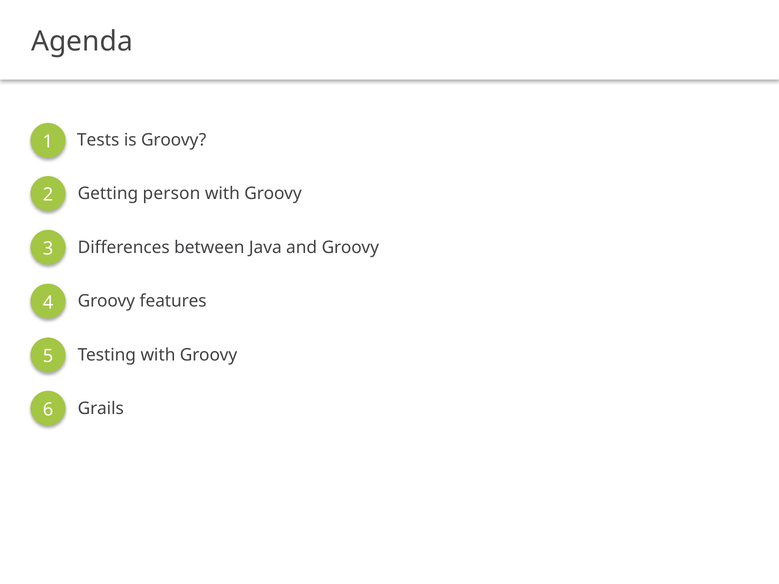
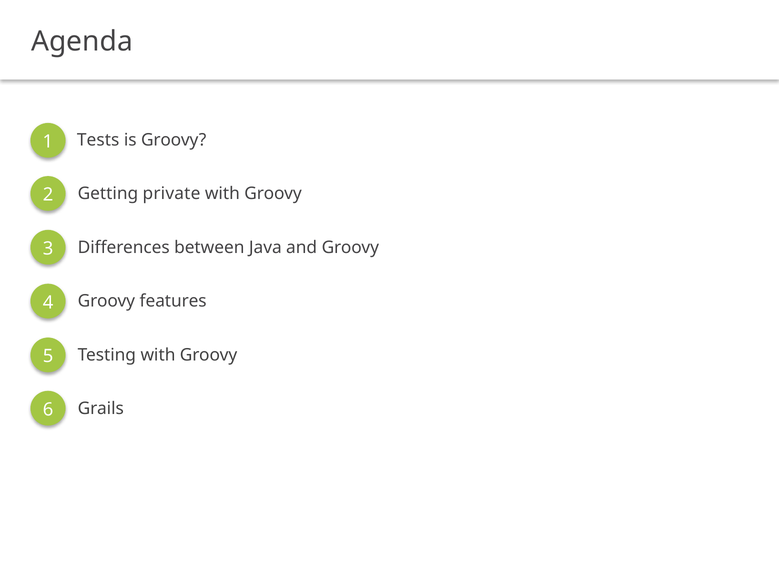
person: person -> private
